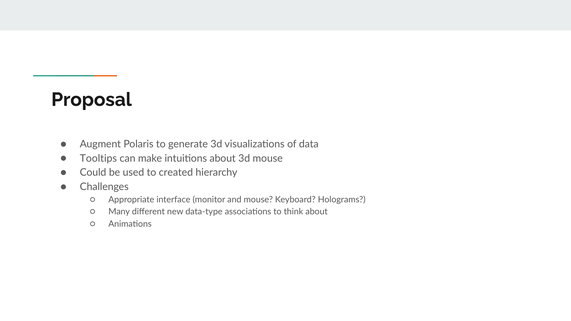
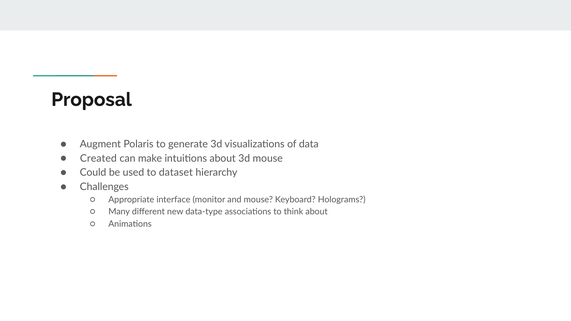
Tooltips: Tooltips -> Created
created: created -> dataset
